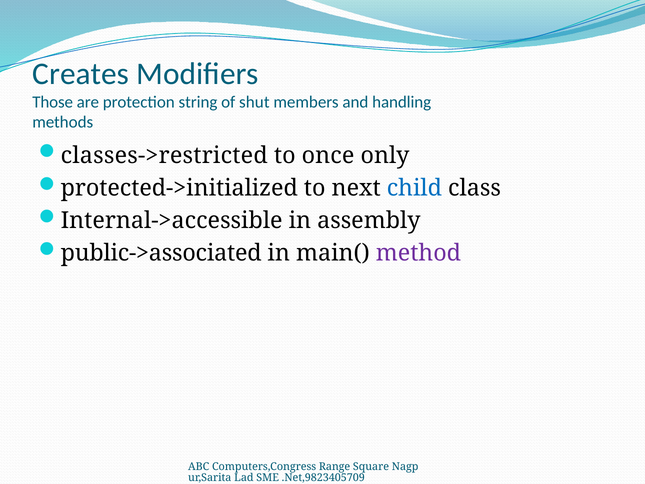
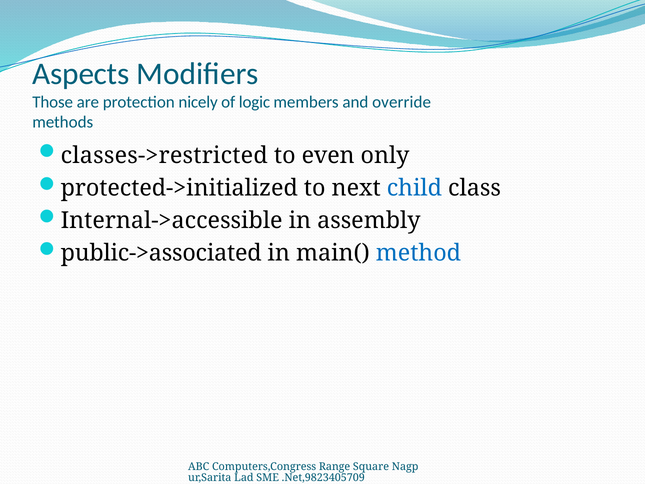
Creates: Creates -> Aspects
string: string -> nicely
shut: shut -> logic
handling: handling -> override
once: once -> even
method colour: purple -> blue
